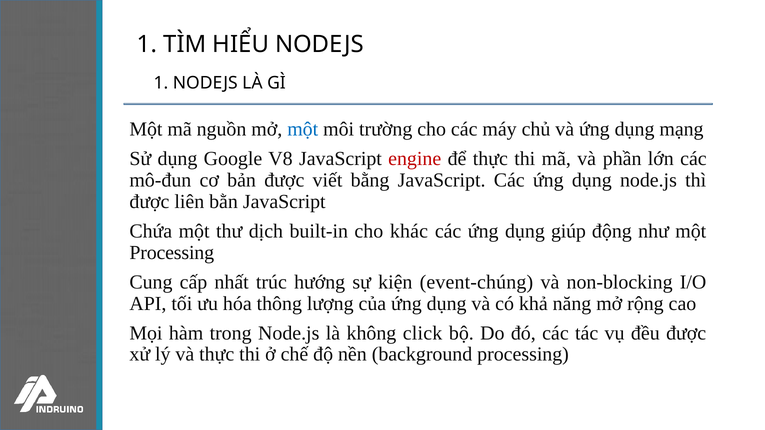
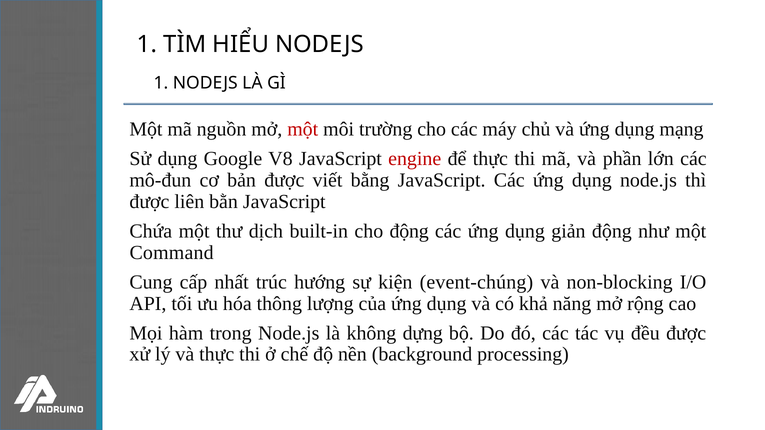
một at (303, 129) colour: blue -> red
cho khác: khác -> động
giúp: giúp -> giản
Processing at (172, 253): Processing -> Command
click: click -> dựng
